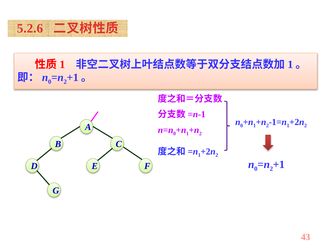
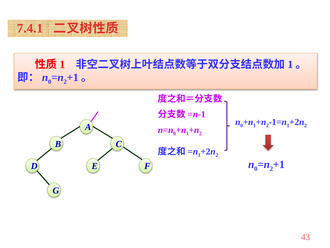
5.2.6: 5.2.6 -> 7.4.1
